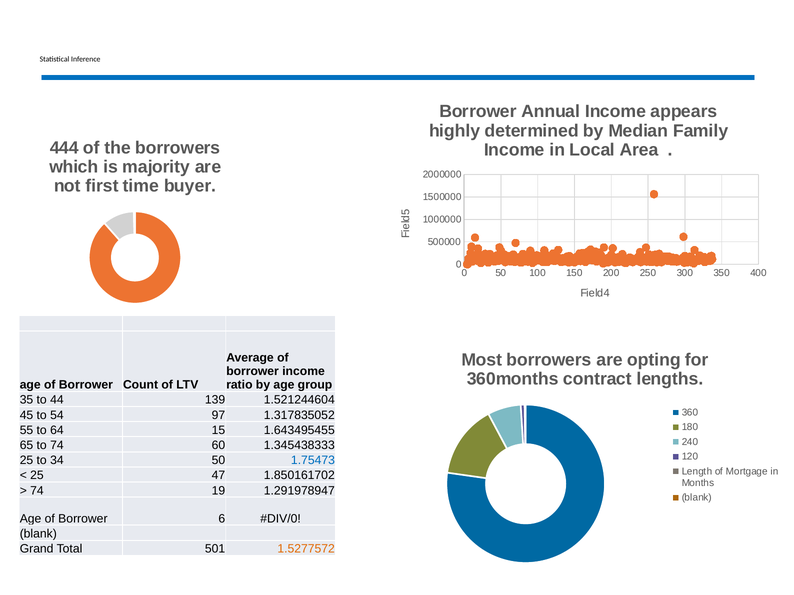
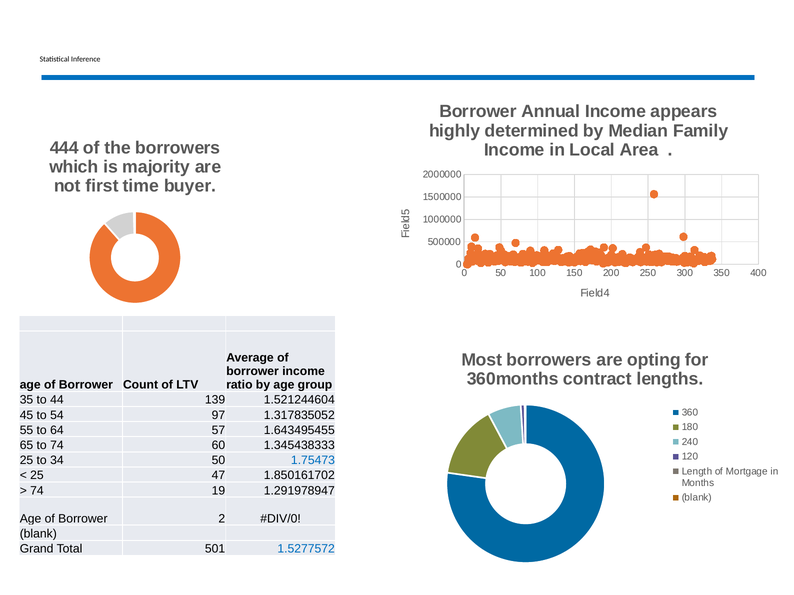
15: 15 -> 57
6: 6 -> 2
1.5277572 colour: orange -> blue
